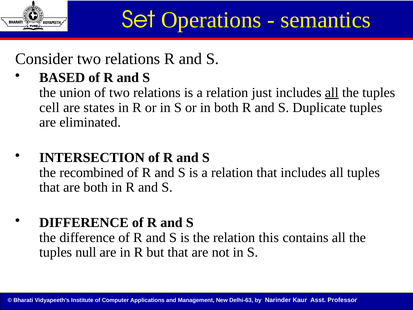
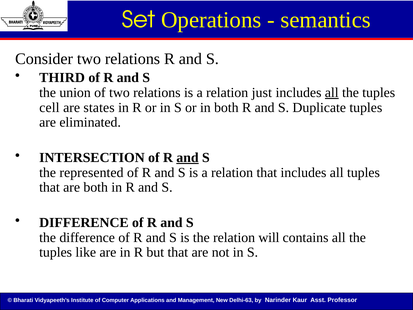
BASED: BASED -> THIRD
and at (187, 158) underline: none -> present
recombined: recombined -> represented
this: this -> will
null: null -> like
